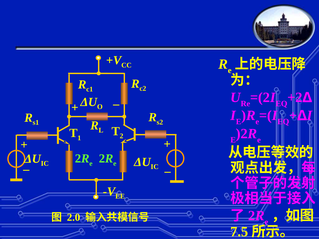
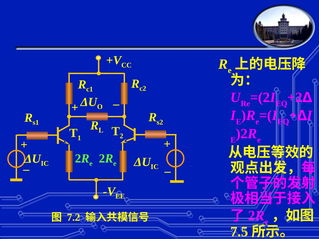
2.0: 2.0 -> 7.2
